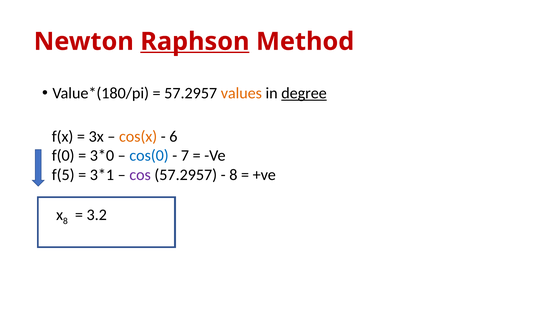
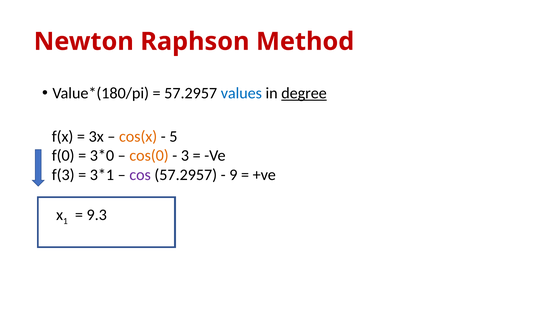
Raphson underline: present -> none
values colour: orange -> blue
6: 6 -> 5
cos(0 colour: blue -> orange
7: 7 -> 3
f(5: f(5 -> f(3
8 at (233, 175): 8 -> 9
8 at (65, 221): 8 -> 1
3.2: 3.2 -> 9.3
